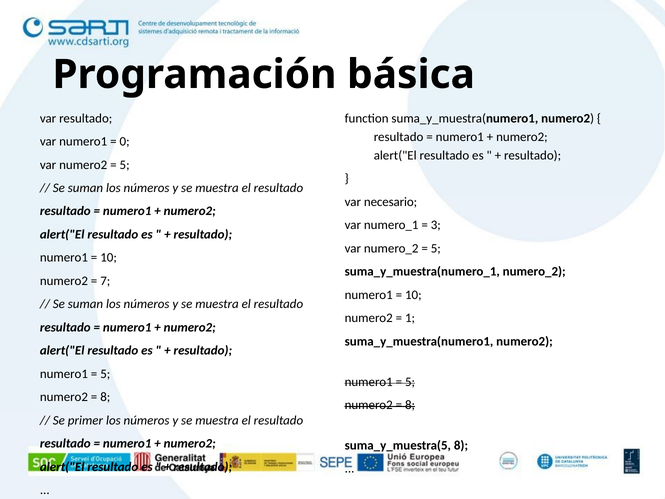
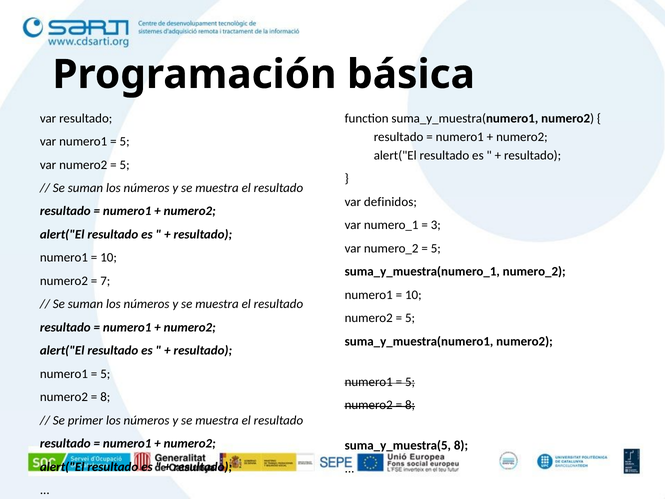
0 at (125, 141): 0 -> 5
necesario: necesario -> definidos
1 at (410, 318): 1 -> 5
